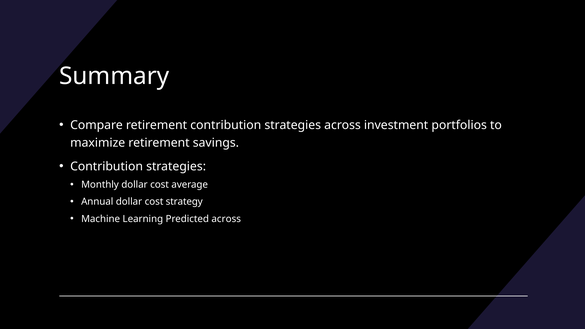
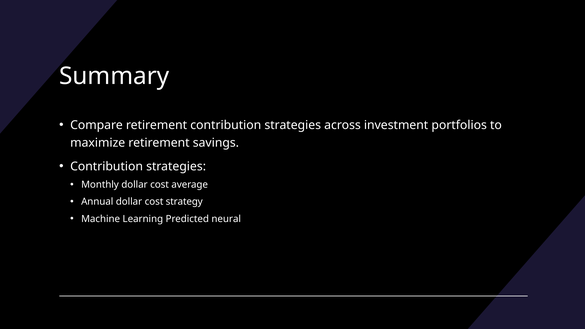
Predicted across: across -> neural
